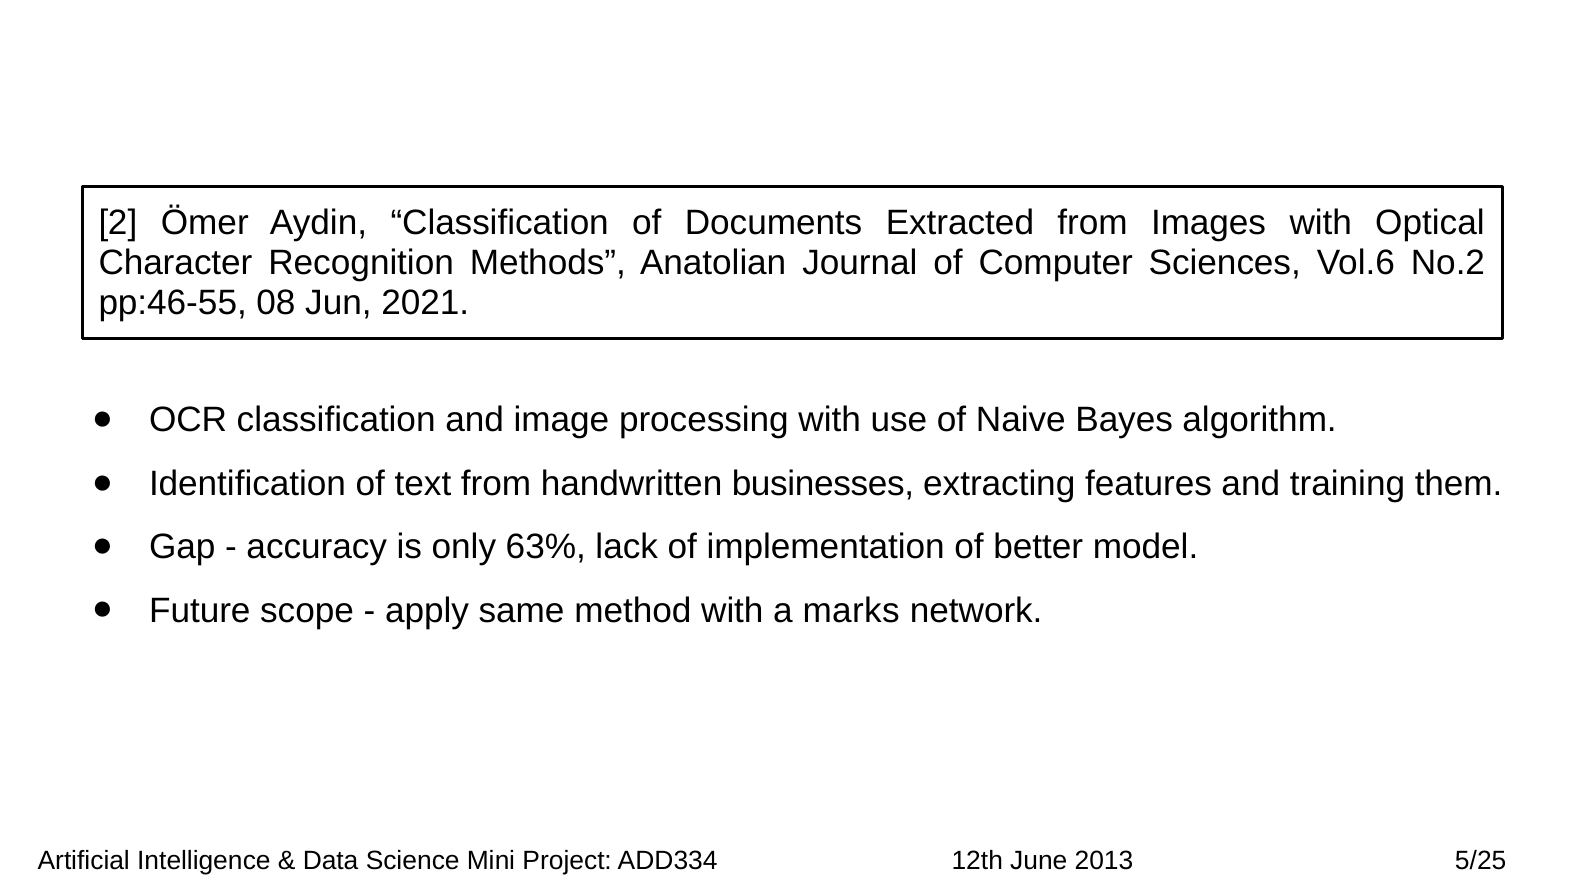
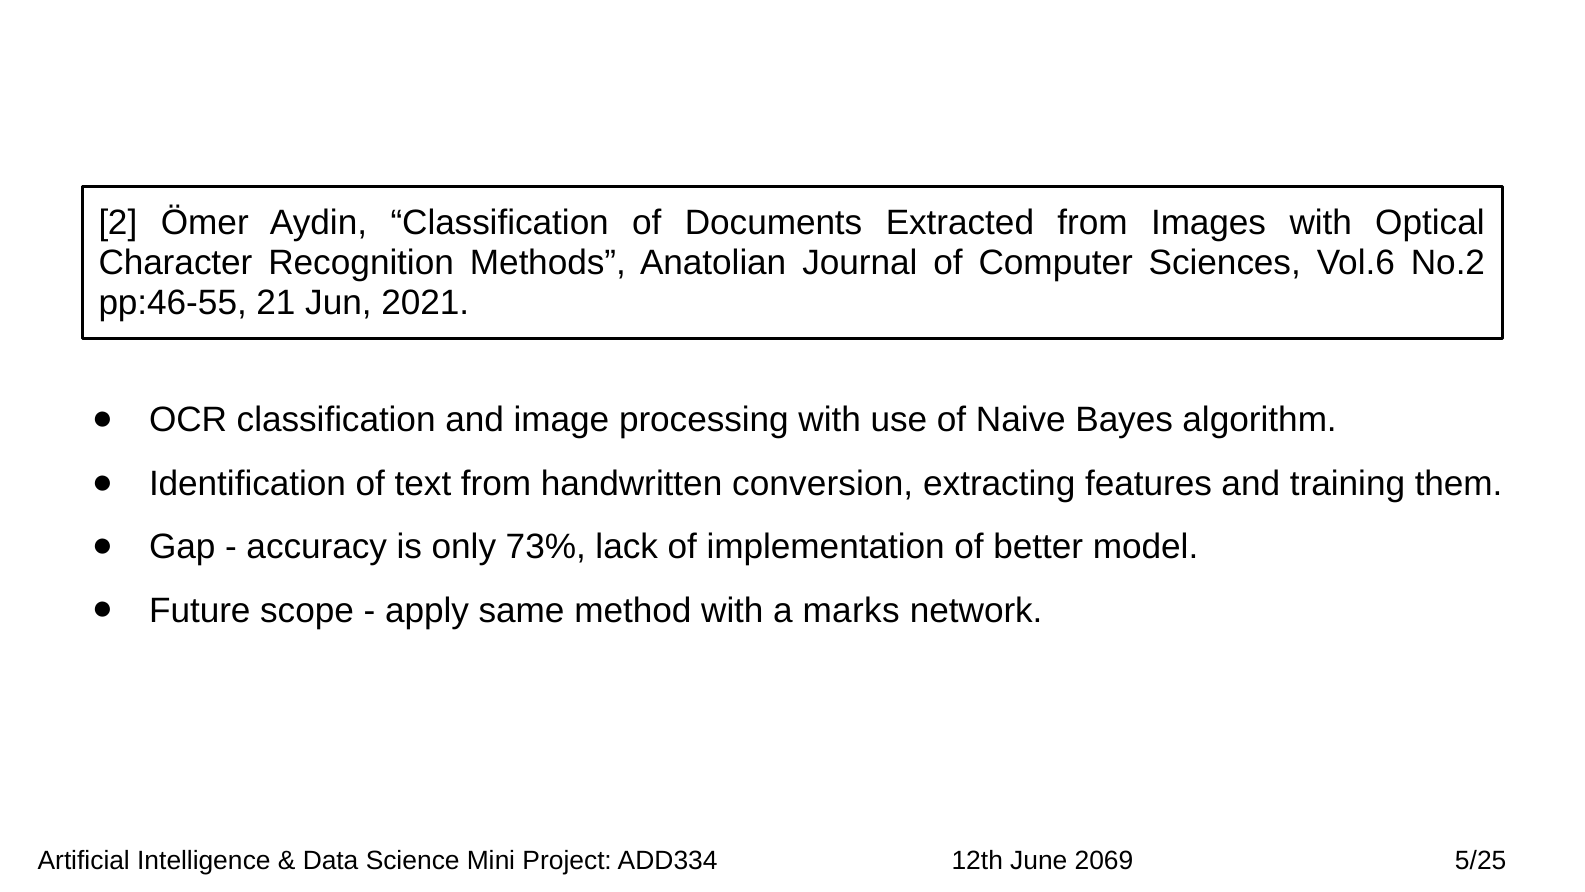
08: 08 -> 21
businesses: businesses -> conversion
63%: 63% -> 73%
2013: 2013 -> 2069
